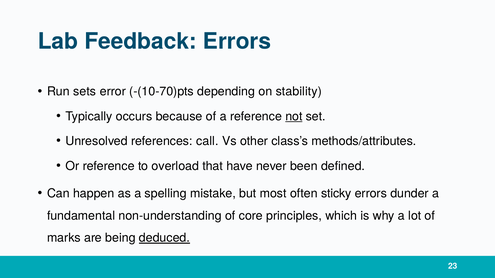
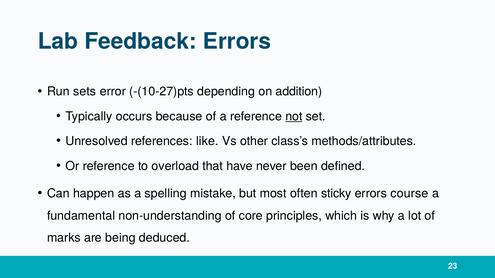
-(10-70)pts: -(10-70)pts -> -(10-27)pts
stability: stability -> addition
call: call -> like
dunder: dunder -> course
deduced underline: present -> none
